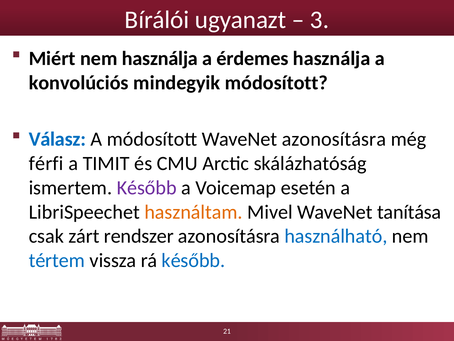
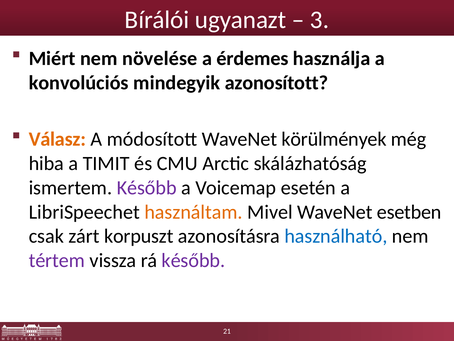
nem használja: használja -> növelése
mindegyik módosított: módosított -> azonosított
Válasz colour: blue -> orange
WaveNet azonosításra: azonosításra -> körülmények
férfi: férfi -> hiba
tanítása: tanítása -> esetben
rendszer: rendszer -> korpuszt
tértem colour: blue -> purple
később at (193, 260) colour: blue -> purple
